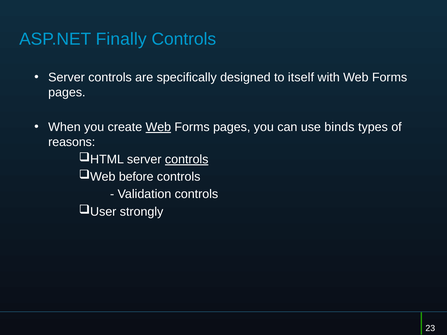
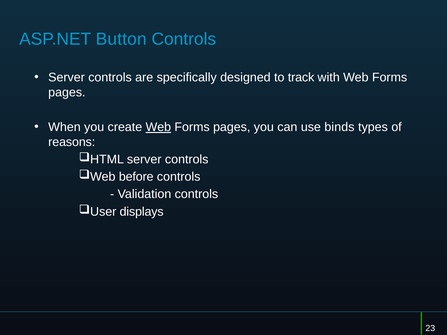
Finally: Finally -> Button
itself: itself -> track
controls at (187, 160) underline: present -> none
strongly: strongly -> displays
